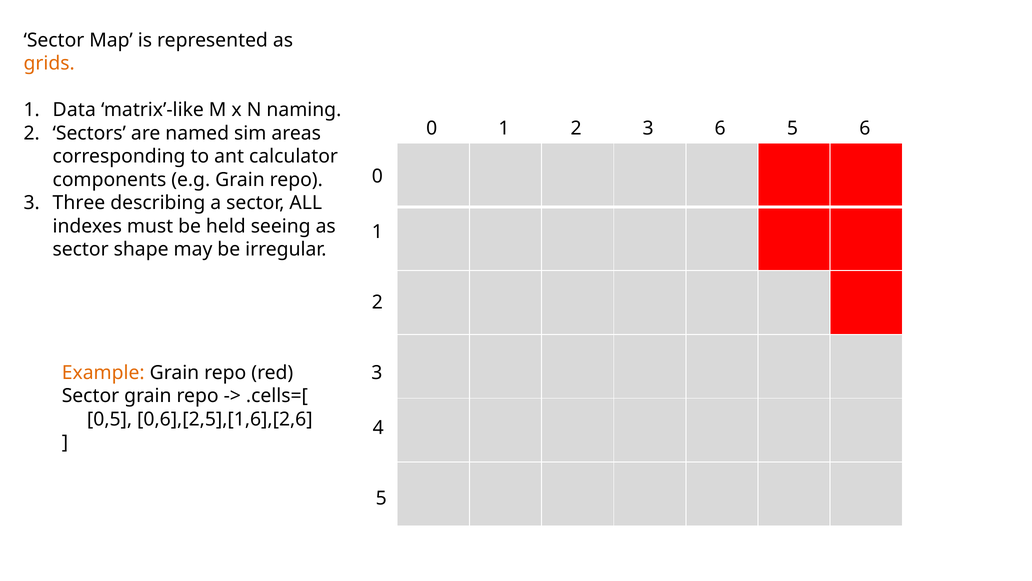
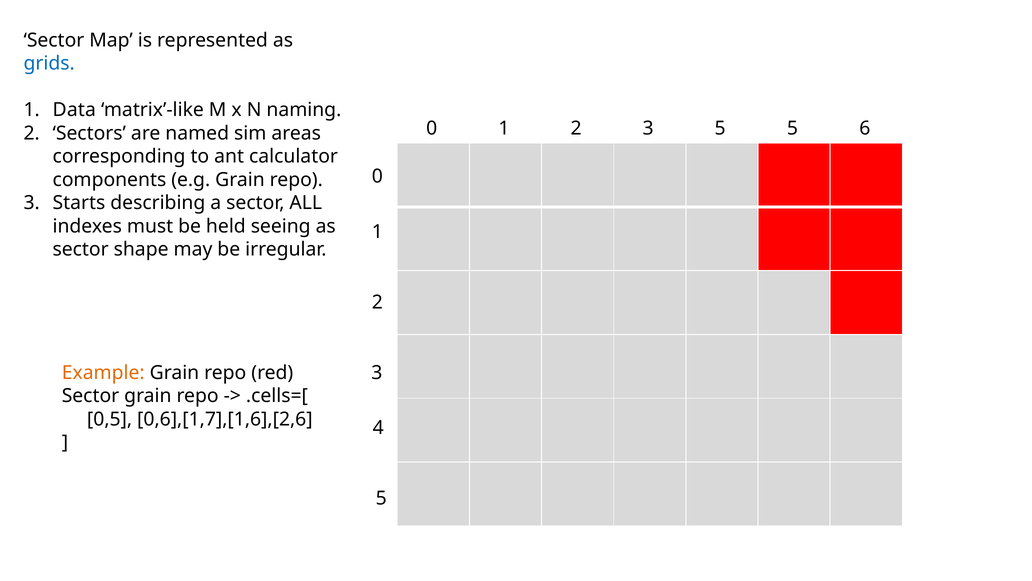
grids colour: orange -> blue
3 6: 6 -> 5
Three: Three -> Starts
0,6],[2,5],[1,6],[2,6: 0,6],[2,5],[1,6],[2,6 -> 0,6],[1,7],[1,6],[2,6
